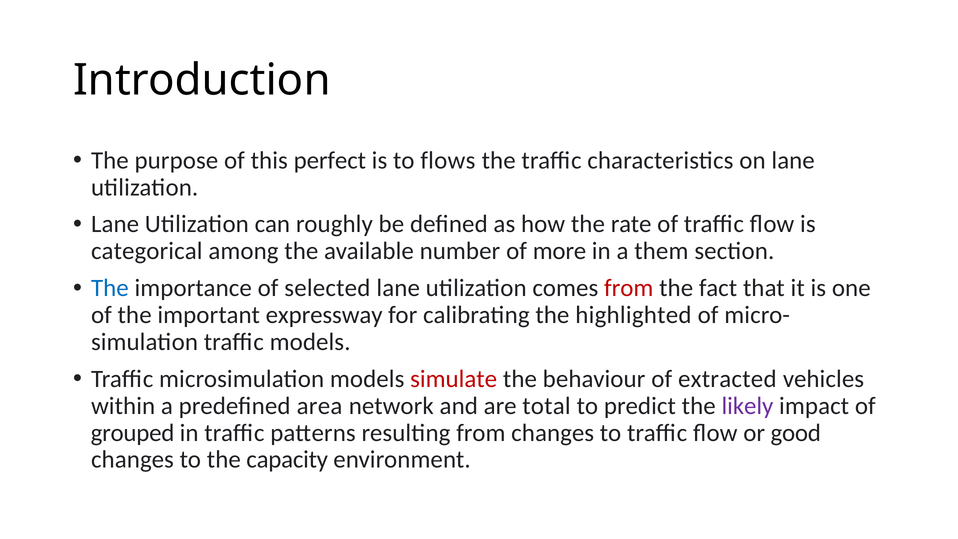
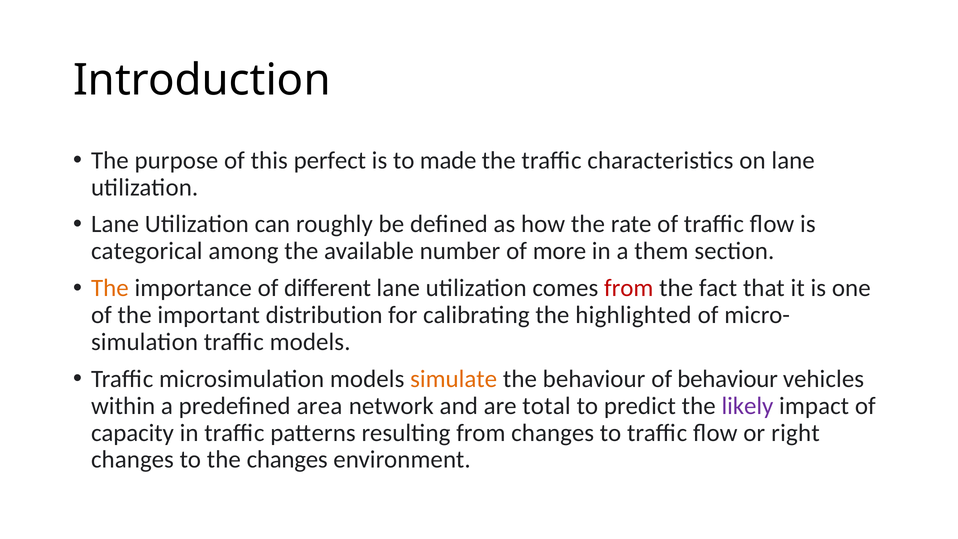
flows: flows -> made
The at (110, 288) colour: blue -> orange
selected: selected -> different
expressway: expressway -> distribution
simulate colour: red -> orange
of extracted: extracted -> behaviour
grouped: grouped -> capacity
good: good -> right
the capacity: capacity -> changes
